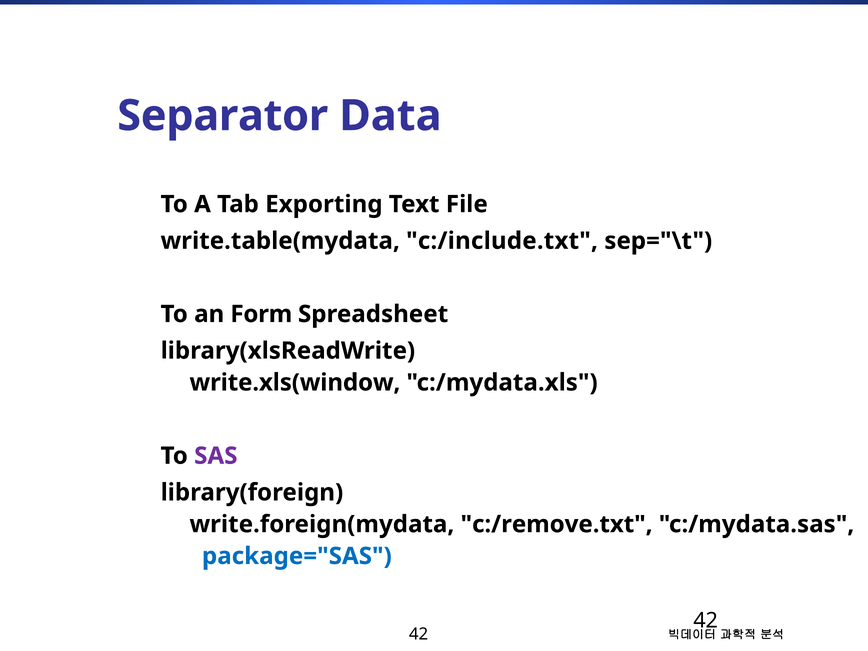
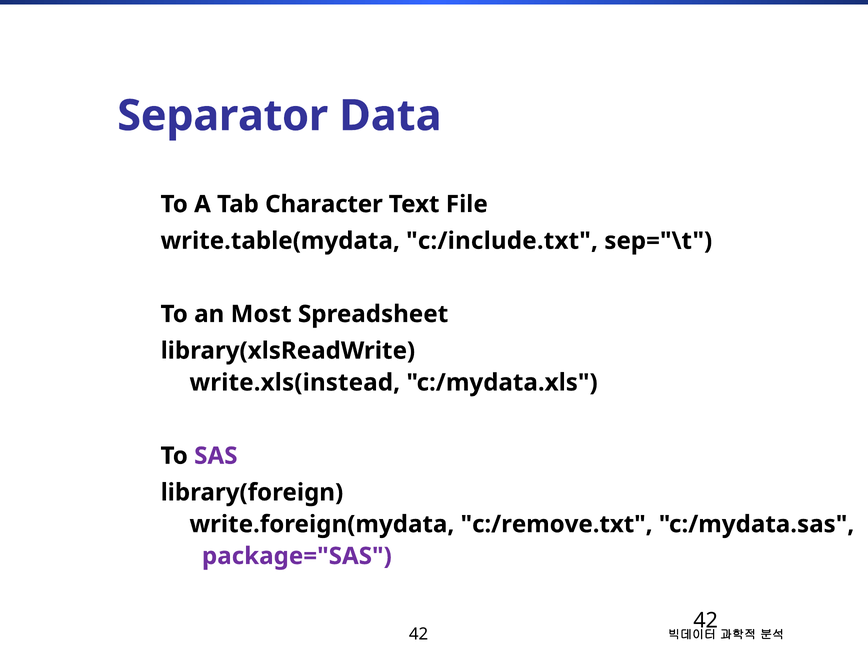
Exporting: Exporting -> Character
Form: Form -> Most
write.xls(window: write.xls(window -> write.xls(instead
package="SAS colour: blue -> purple
